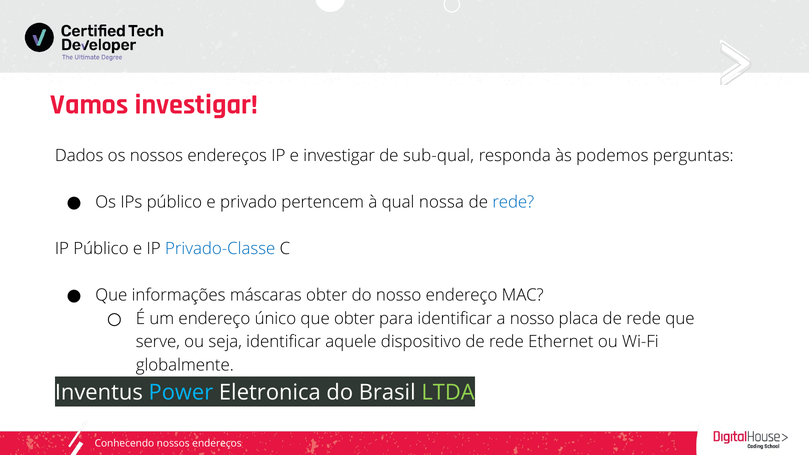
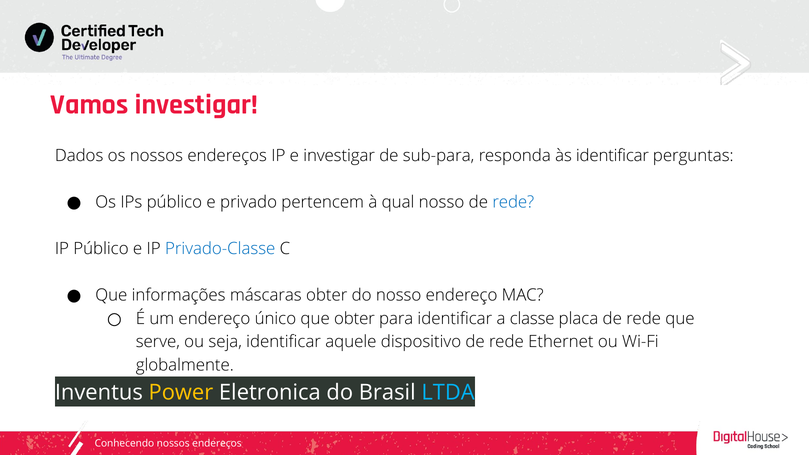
sub-qual: sub-qual -> sub-para
às podemos: podemos -> identificar
qual nossa: nossa -> nosso
a nosso: nosso -> classe
Power colour: light blue -> yellow
LTDA colour: light green -> light blue
